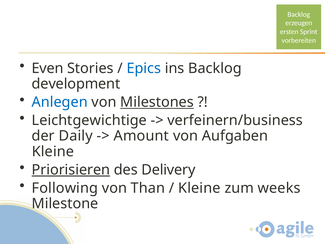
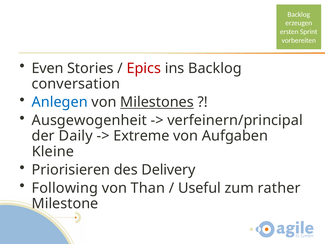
Epics colour: blue -> red
development: development -> conversation
Leichtgewichtige: Leichtgewichtige -> Ausgewogenheit
verfeinern/business: verfeinern/business -> verfeinern/principal
Amount: Amount -> Extreme
Priorisieren underline: present -> none
Kleine at (199, 188): Kleine -> Useful
weeks: weeks -> rather
